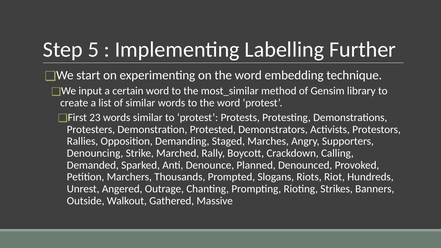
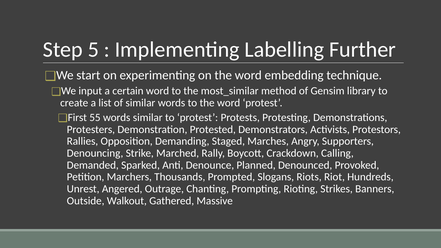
23: 23 -> 55
